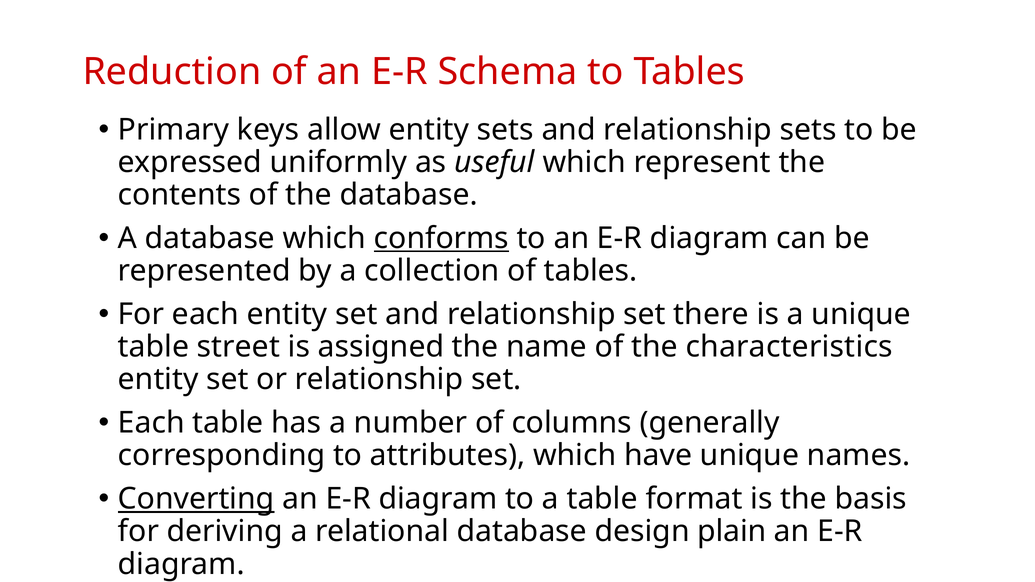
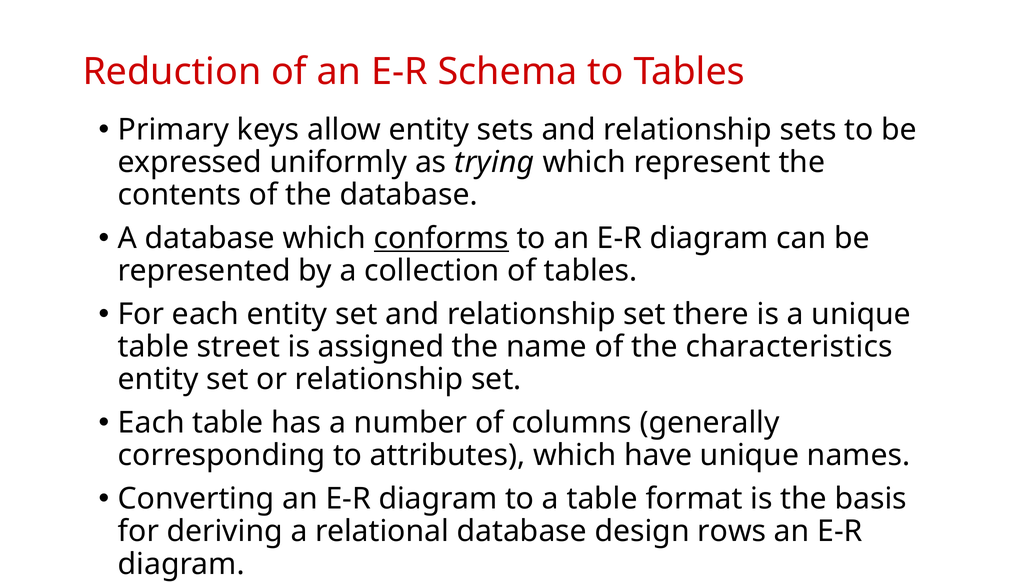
useful: useful -> trying
Converting underline: present -> none
plain: plain -> rows
